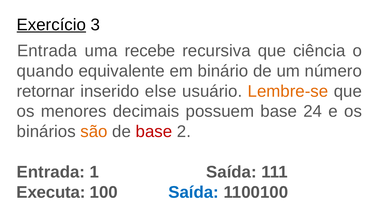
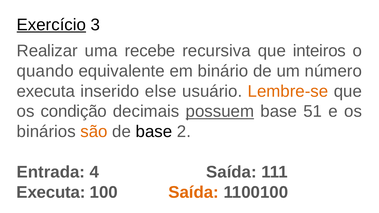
Entrada at (47, 51): Entrada -> Realizar
ciência: ciência -> inteiros
retornar at (46, 91): retornar -> executa
menores: menores -> condição
possuem underline: none -> present
24: 24 -> 51
base at (154, 132) colour: red -> black
1: 1 -> 4
Saída at (194, 192) colour: blue -> orange
